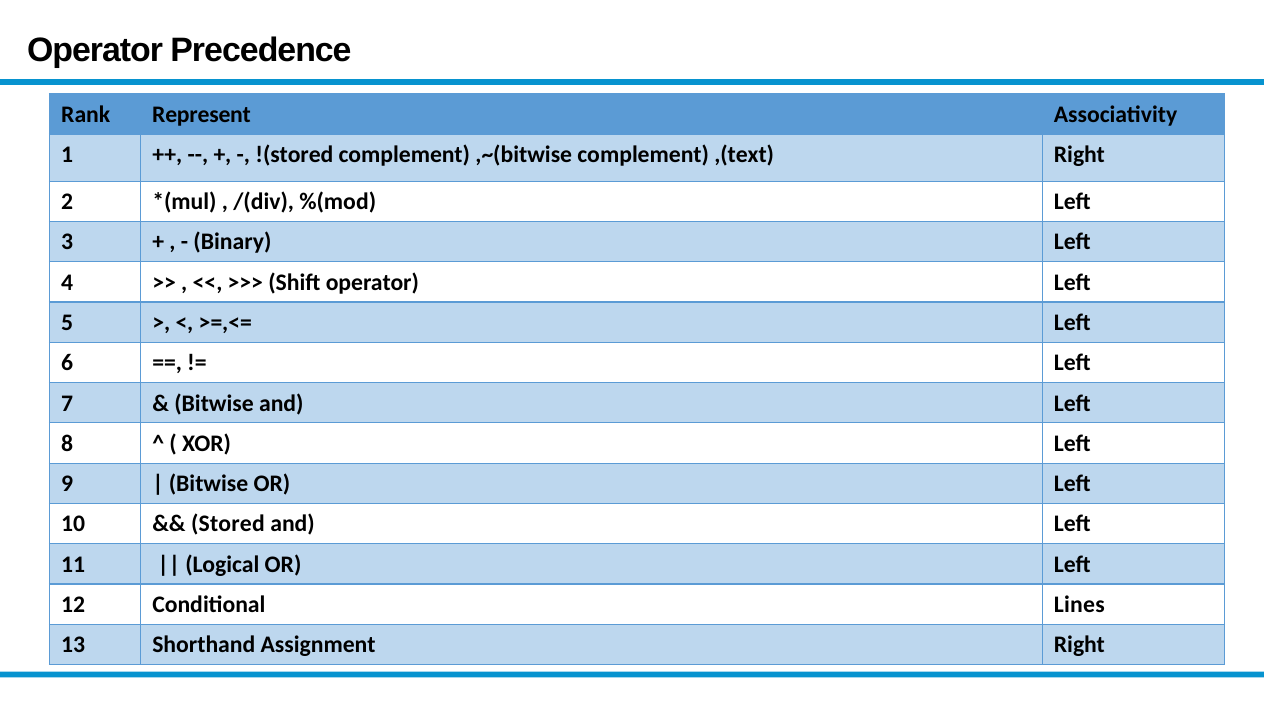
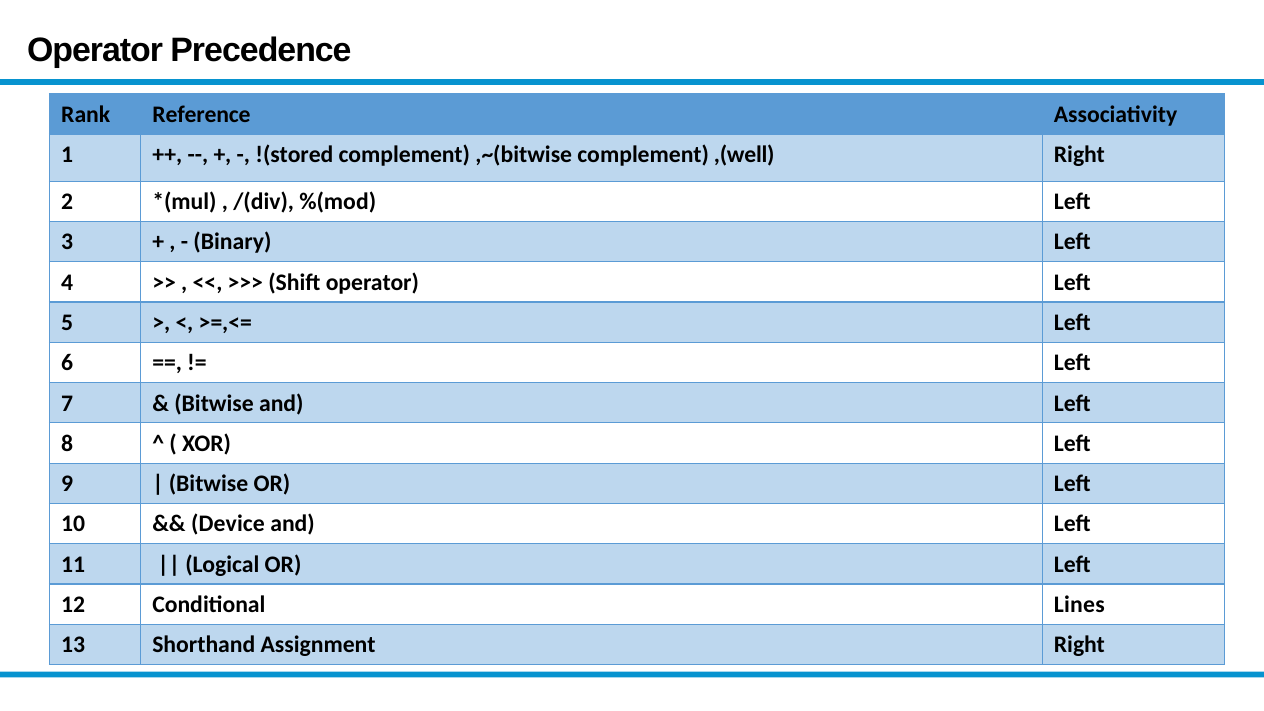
Represent: Represent -> Reference
,(text: ,(text -> ,(well
Stored: Stored -> Device
